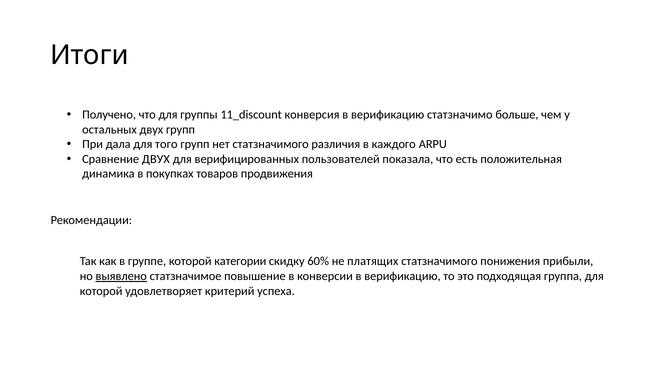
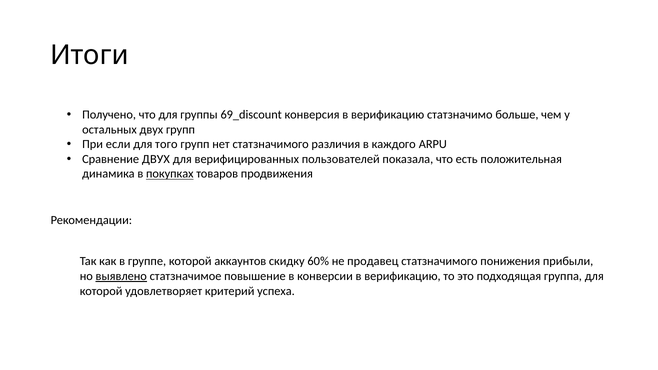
11_discount: 11_discount -> 69_discount
дала: дала -> если
покупках underline: none -> present
категории: категории -> аккаунтов
платящих: платящих -> продавец
